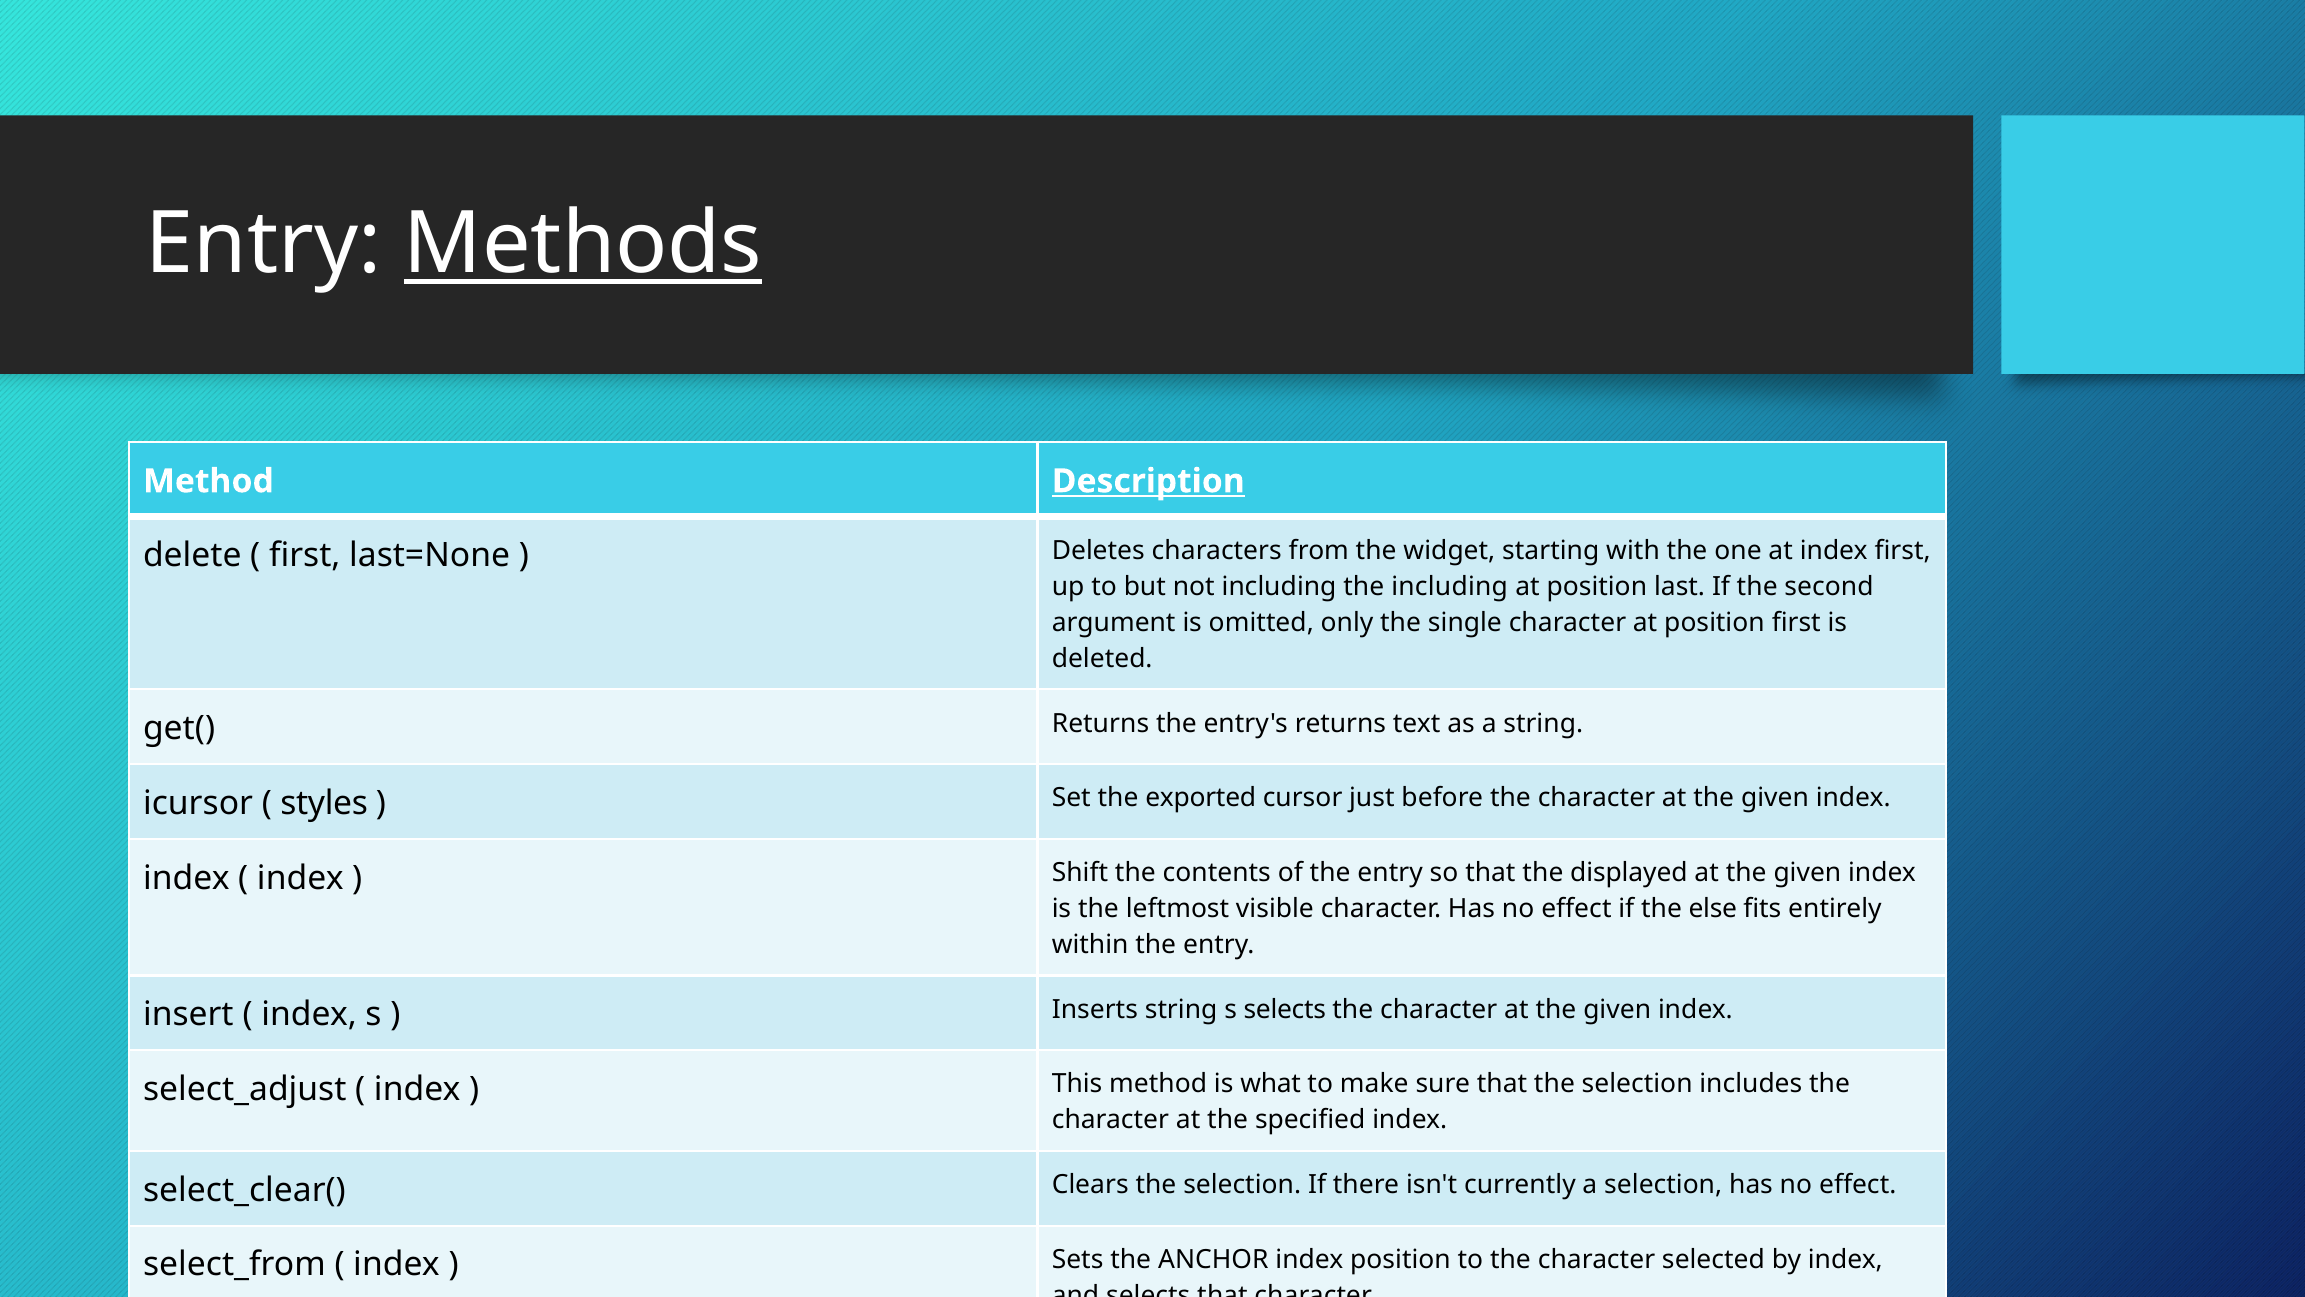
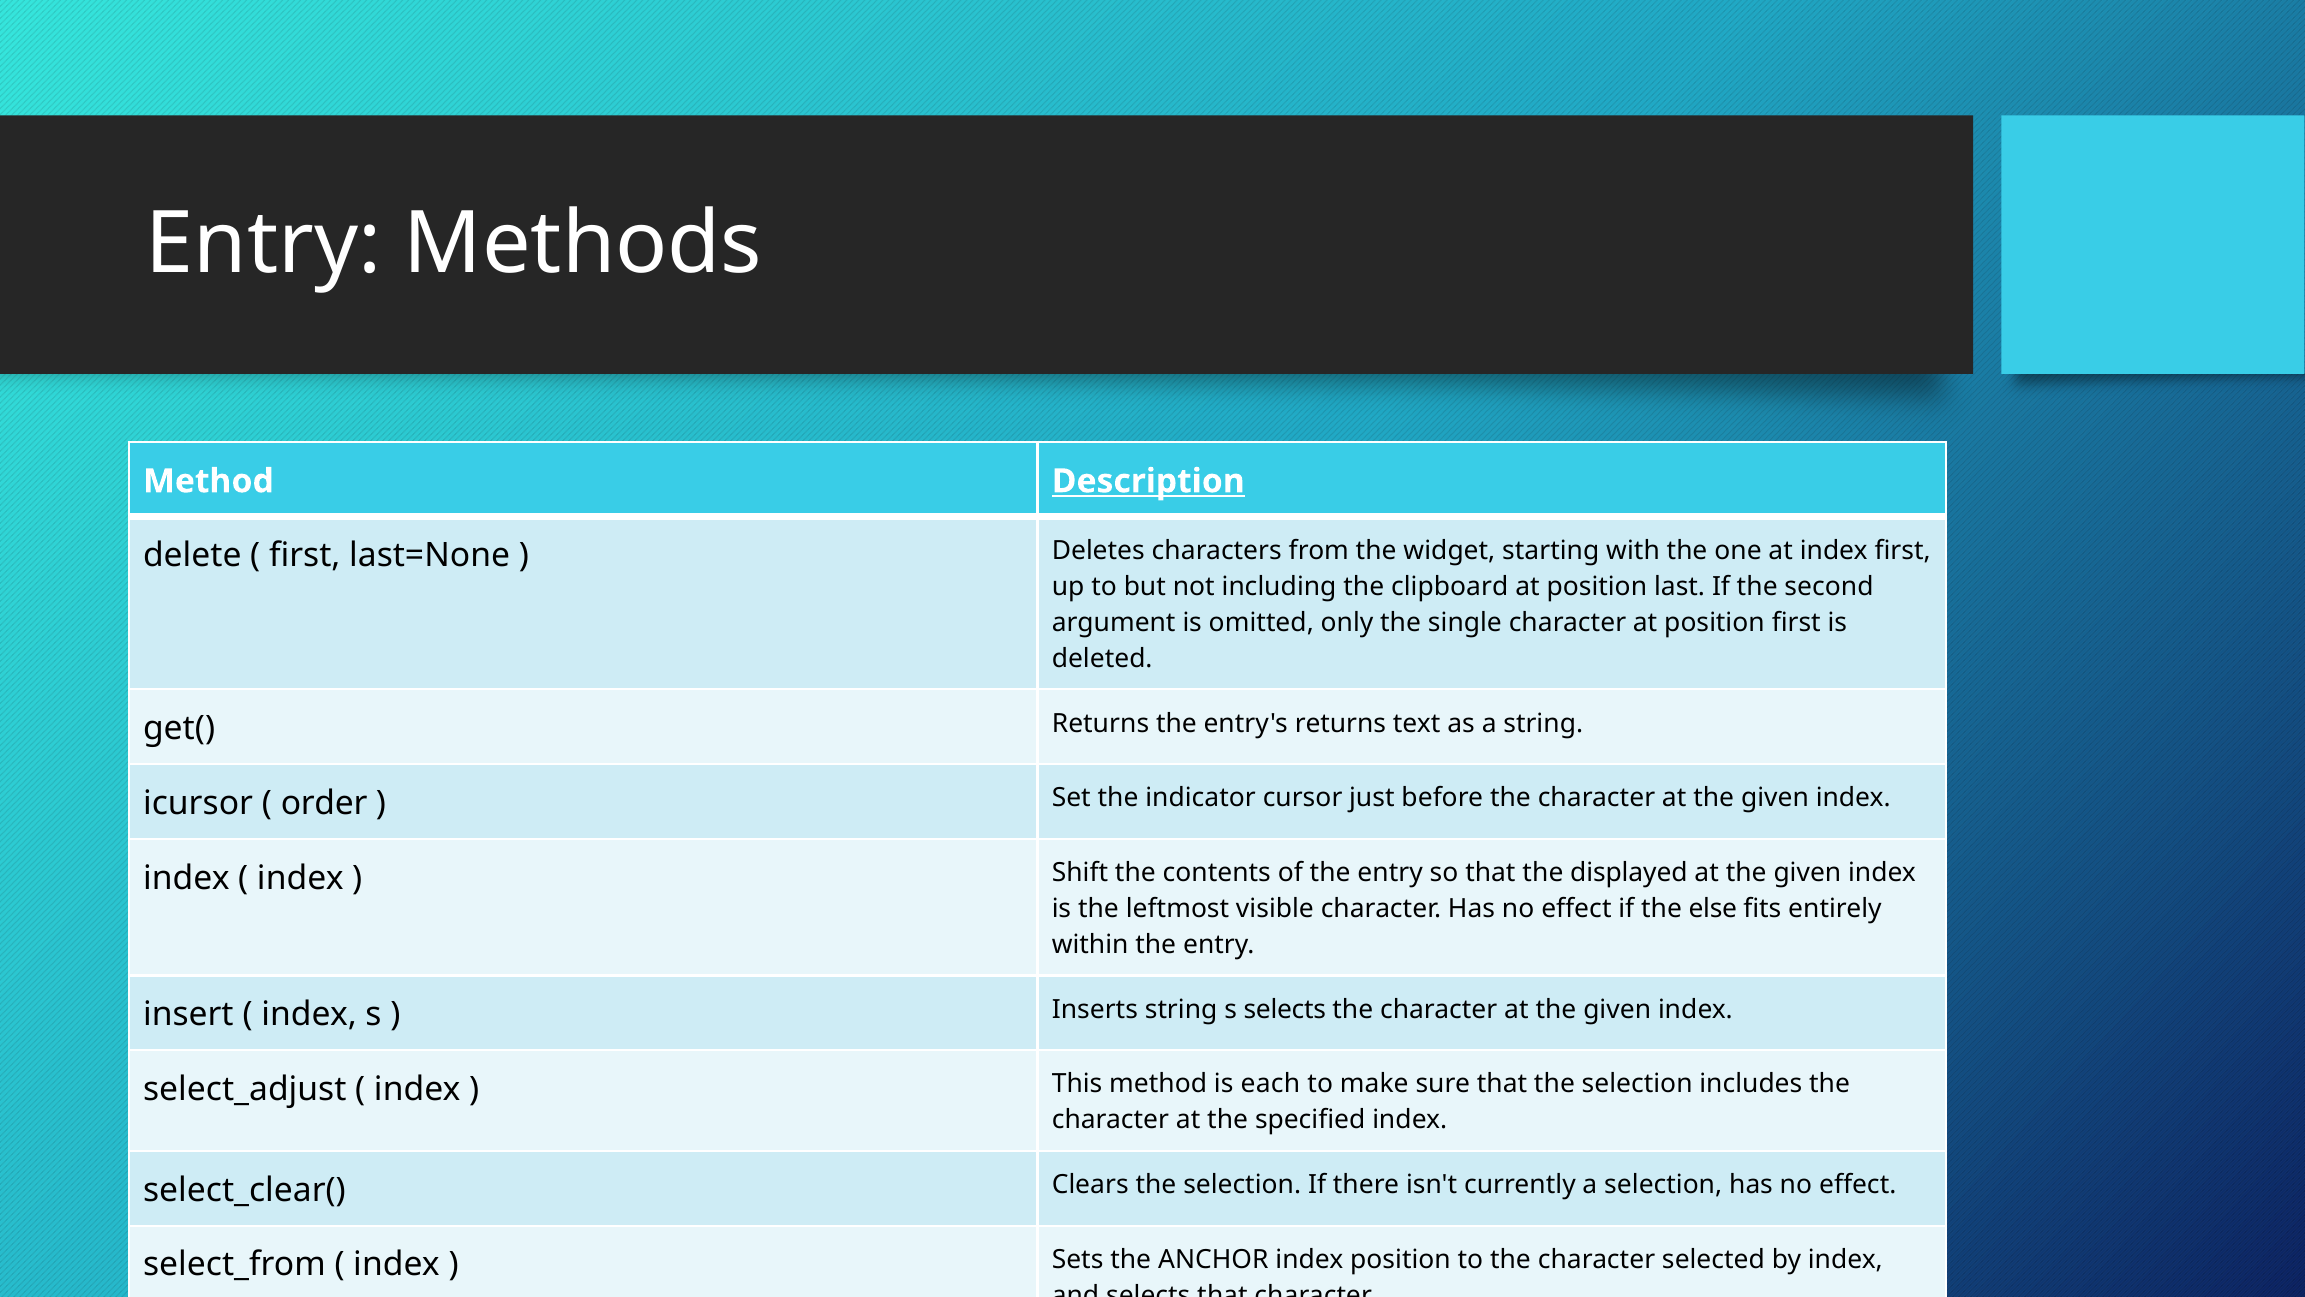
Methods underline: present -> none
the including: including -> clipboard
styles: styles -> order
exported: exported -> indicator
what: what -> each
